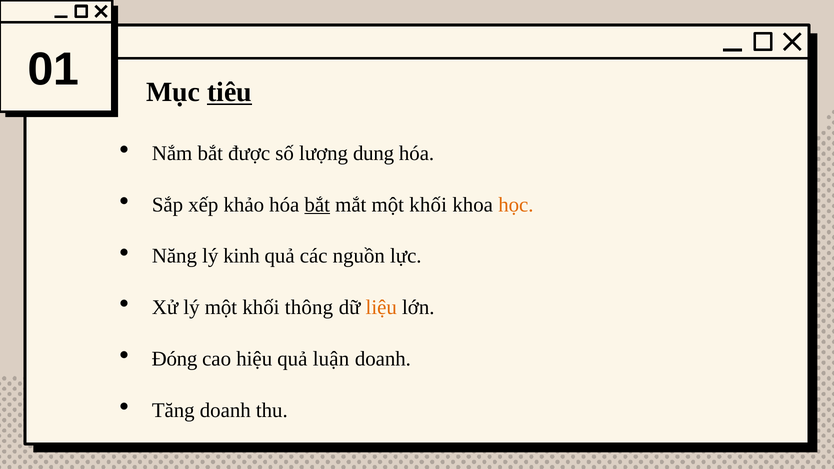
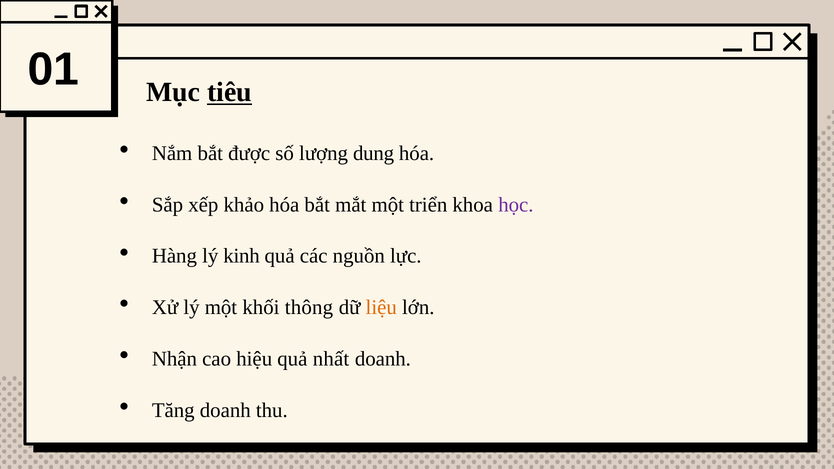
bắt at (317, 205) underline: present -> none
mắt một khối: khối -> triển
học colour: orange -> purple
Năng: Năng -> Hàng
Đóng: Đóng -> Nhận
luận: luận -> nhất
